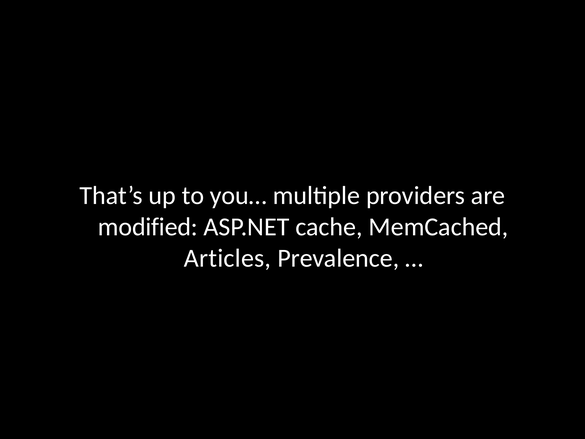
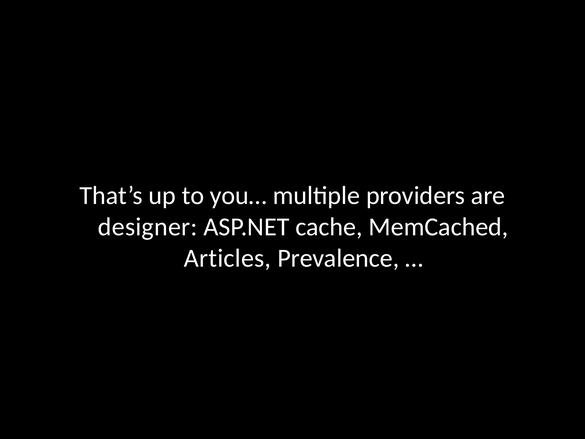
modified: modified -> designer
